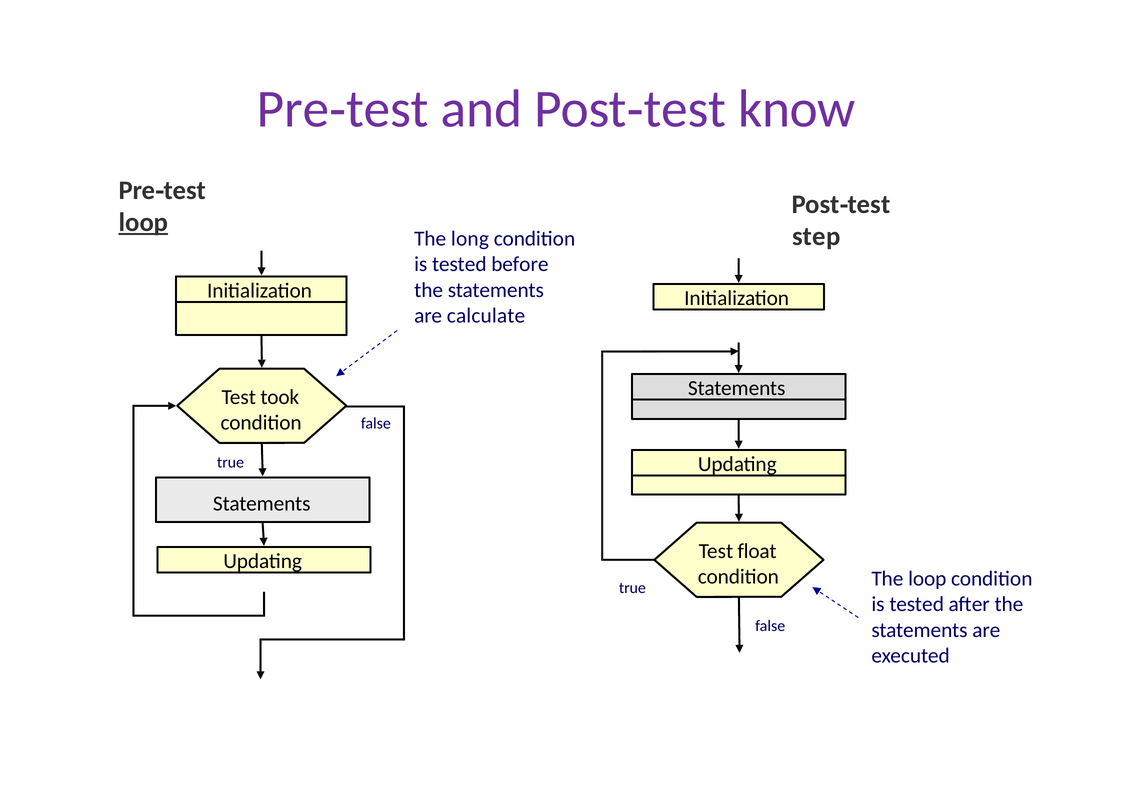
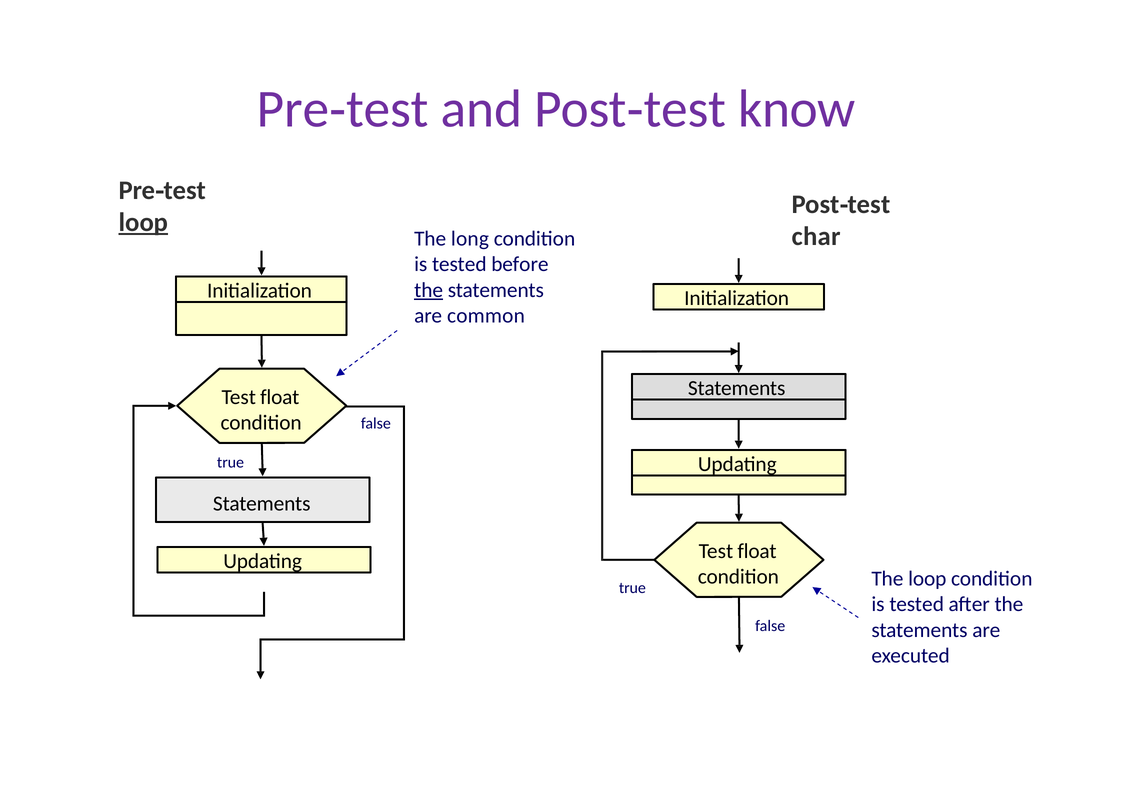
step: step -> char
the at (429, 290) underline: none -> present
calculate: calculate -> common
took at (280, 397): took -> float
